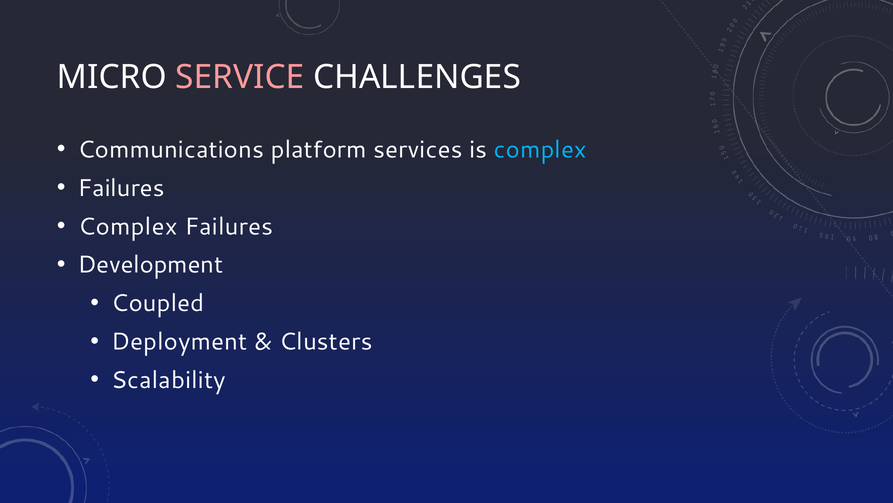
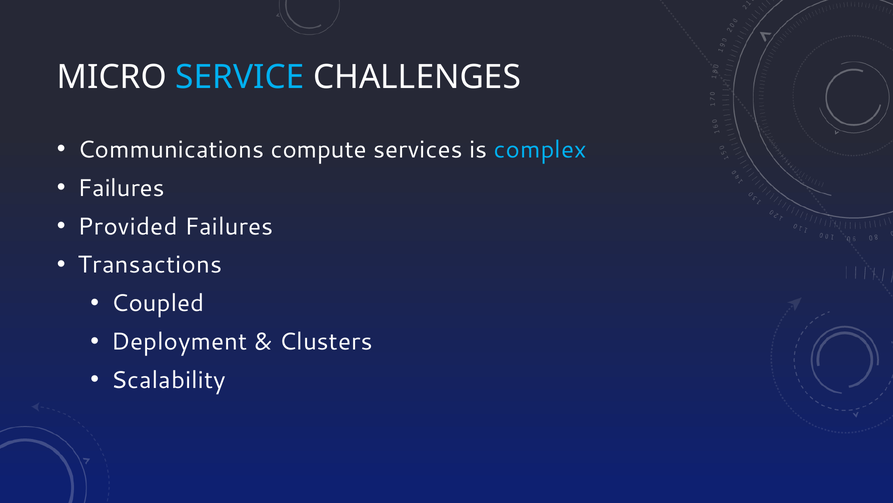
SERVICE colour: pink -> light blue
platform: platform -> compute
Complex at (128, 226): Complex -> Provided
Development: Development -> Transactions
